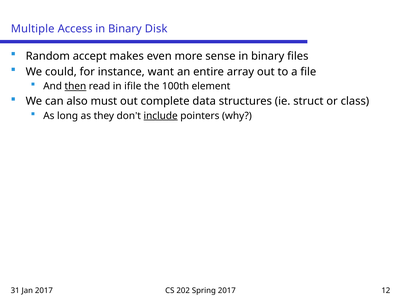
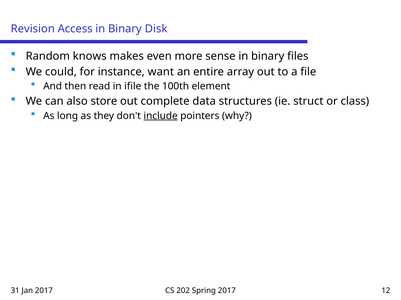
Multiple: Multiple -> Revision
accept: accept -> knows
then underline: present -> none
must: must -> store
